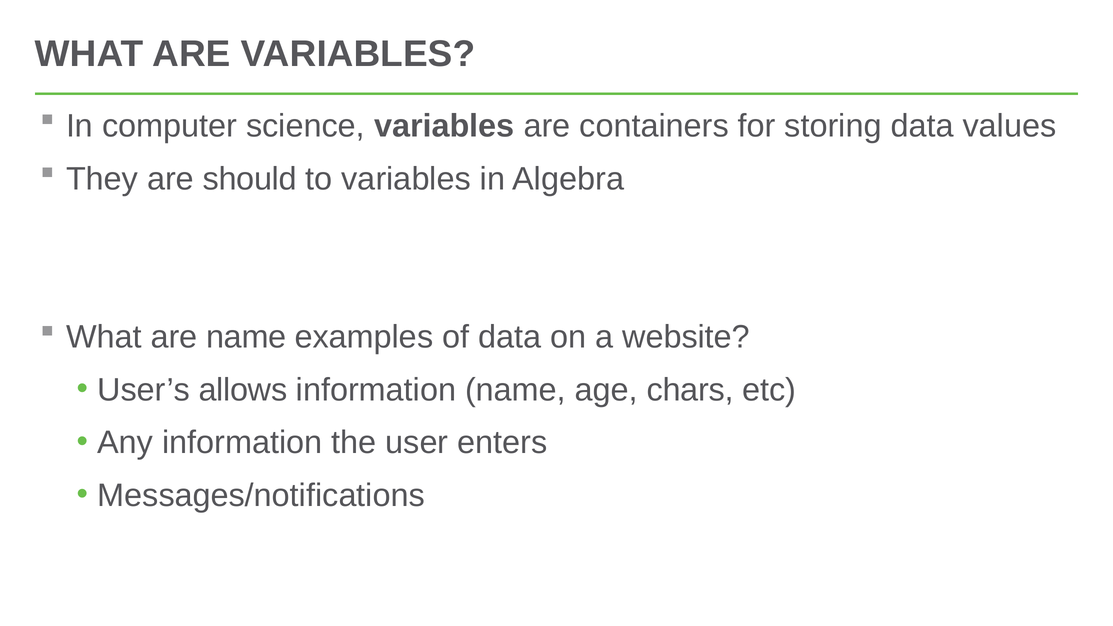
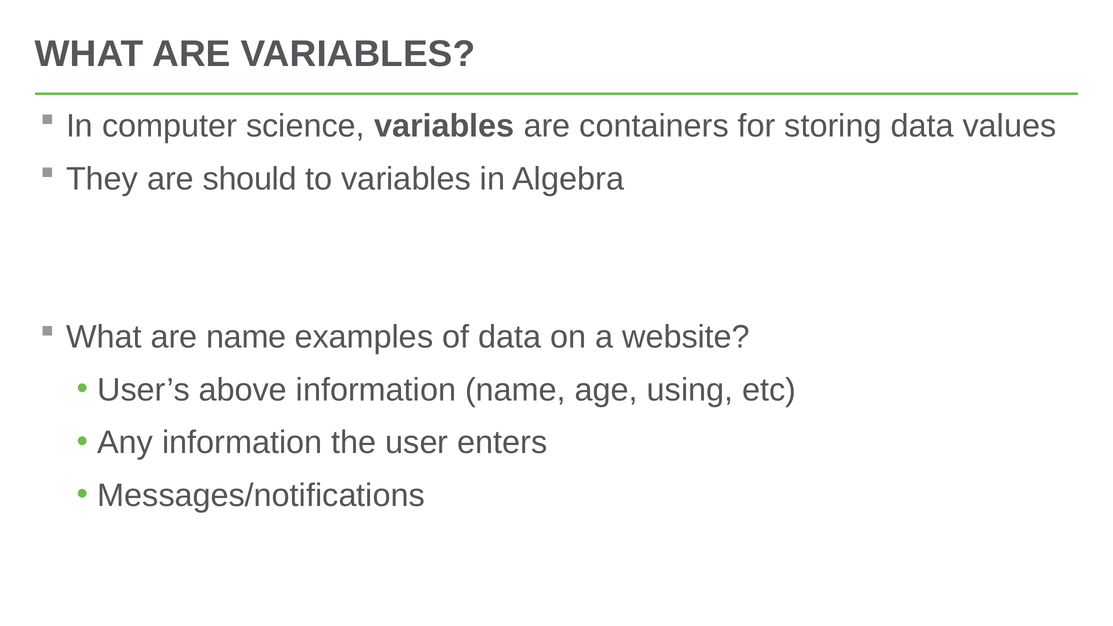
allows: allows -> above
chars: chars -> using
